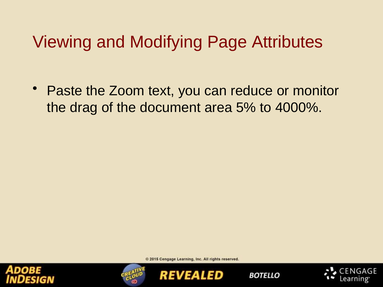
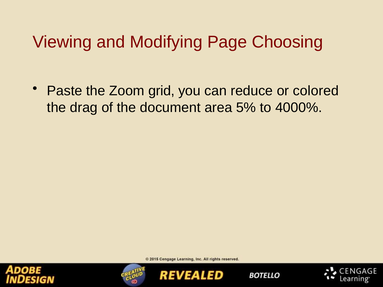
Attributes: Attributes -> Choosing
text: text -> grid
monitor: monitor -> colored
